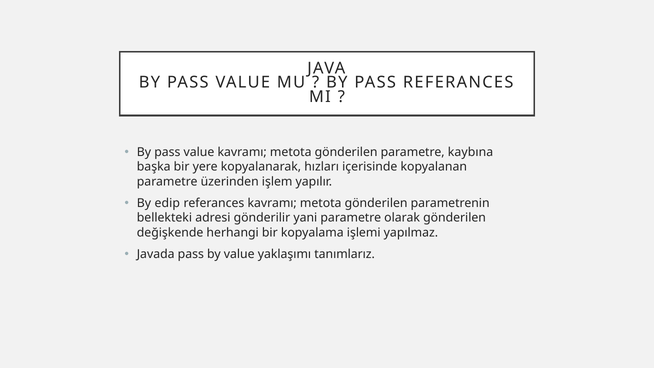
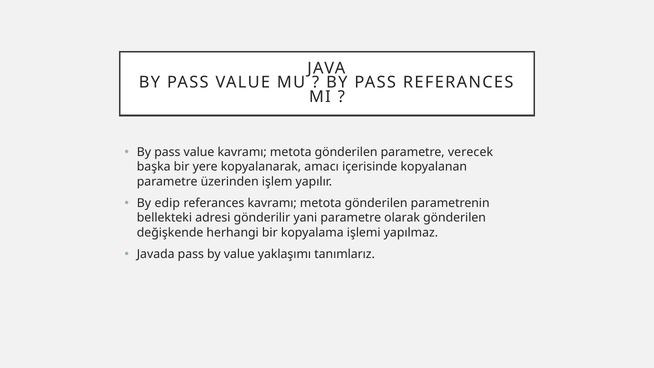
kaybına: kaybına -> verecek
hızları: hızları -> amacı
